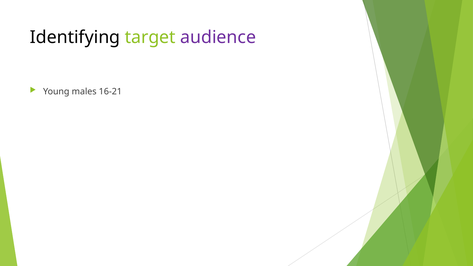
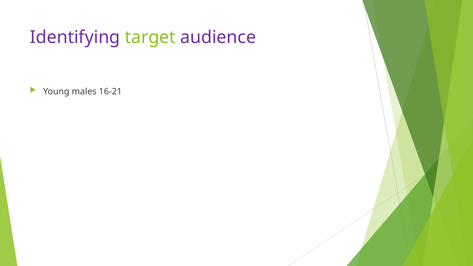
Identifying colour: black -> purple
